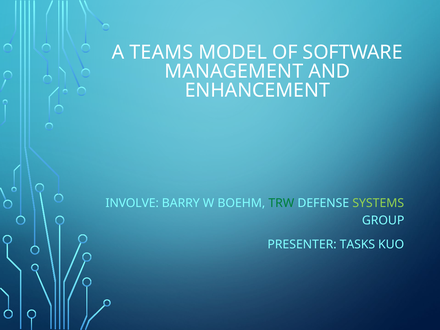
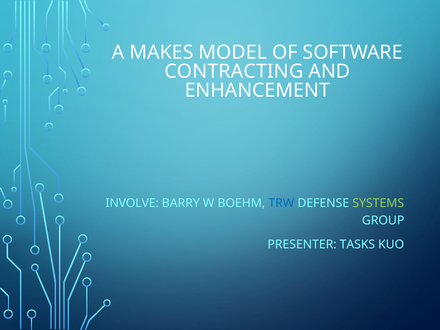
TEAMS: TEAMS -> MAKES
MANAGEMENT: MANAGEMENT -> CONTRACTING
TRW colour: green -> blue
